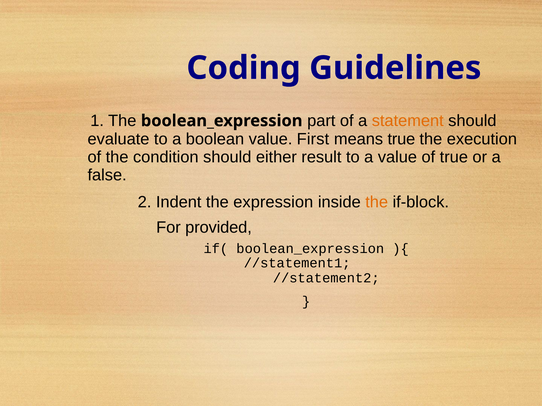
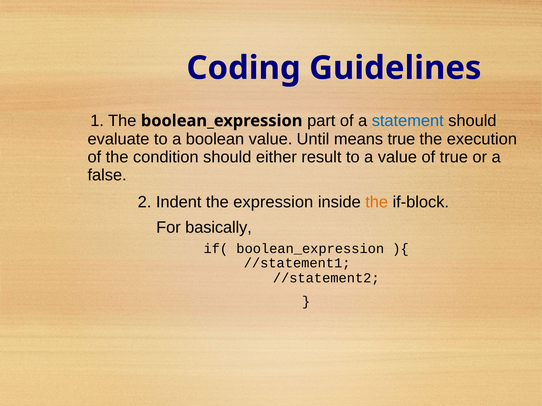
statement colour: orange -> blue
First: First -> Until
provided: provided -> basically
